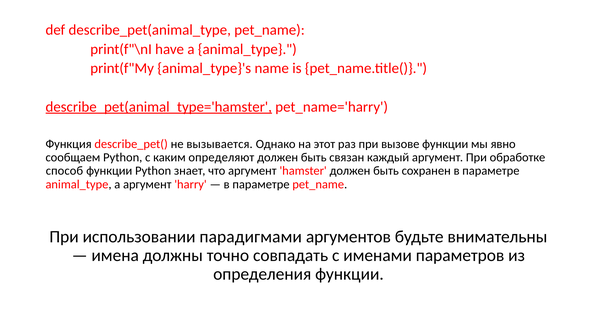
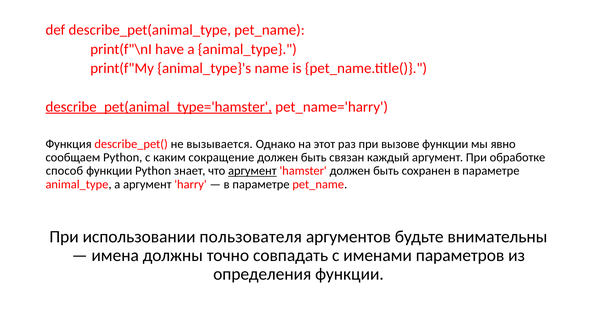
определяют: определяют -> сокращение
аргумент at (252, 171) underline: none -> present
парадигмами: парадигмами -> пользователя
